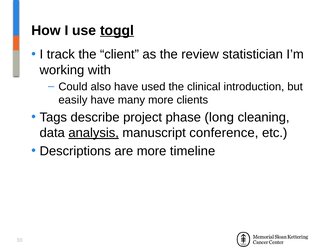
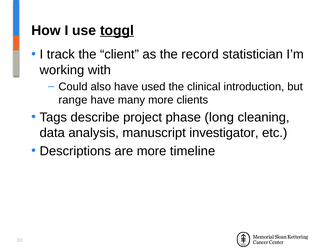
review: review -> record
easily: easily -> range
analysis underline: present -> none
conference: conference -> investigator
